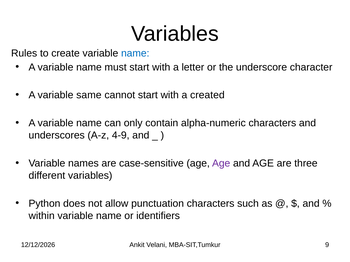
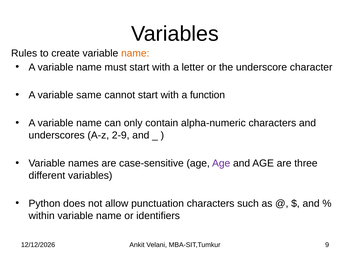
name at (135, 53) colour: blue -> orange
created: created -> function
4-9: 4-9 -> 2-9
